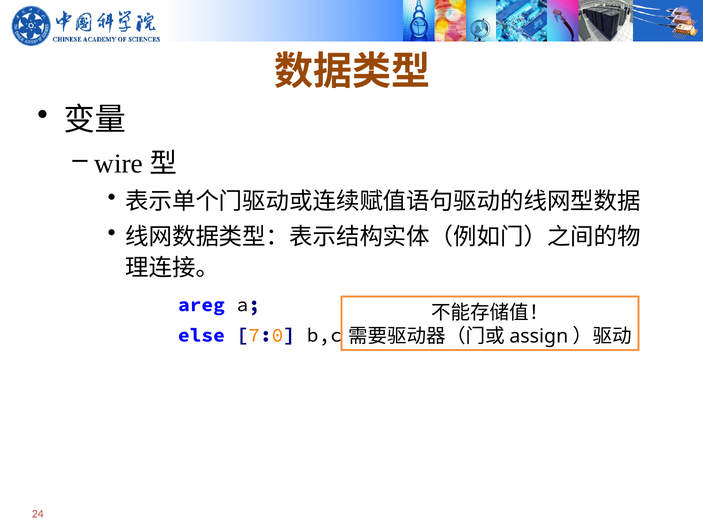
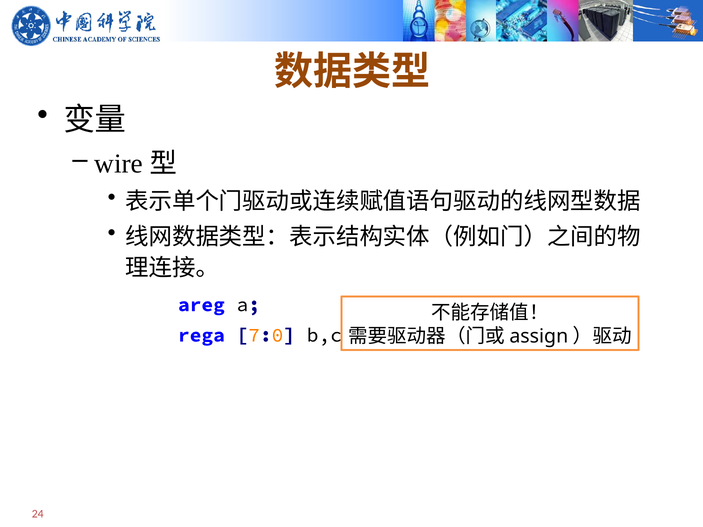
else: else -> rega
